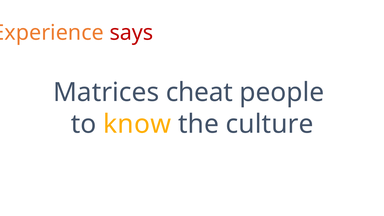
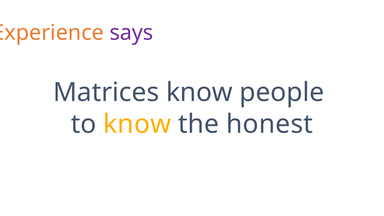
says colour: red -> purple
Matrices cheat: cheat -> know
culture: culture -> honest
